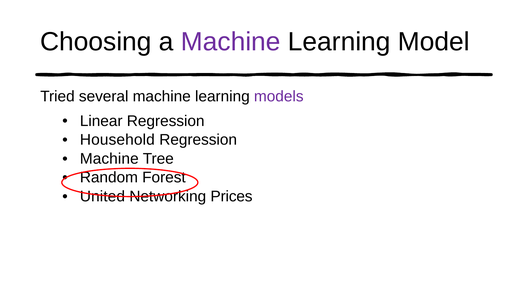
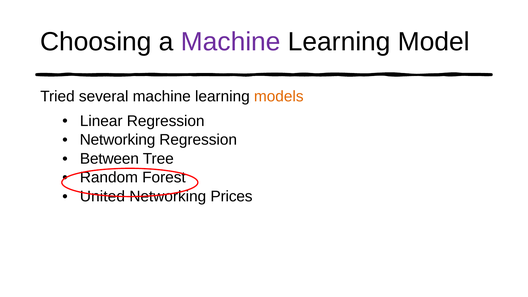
models colour: purple -> orange
Household at (117, 140): Household -> Networking
Machine at (109, 159): Machine -> Between
